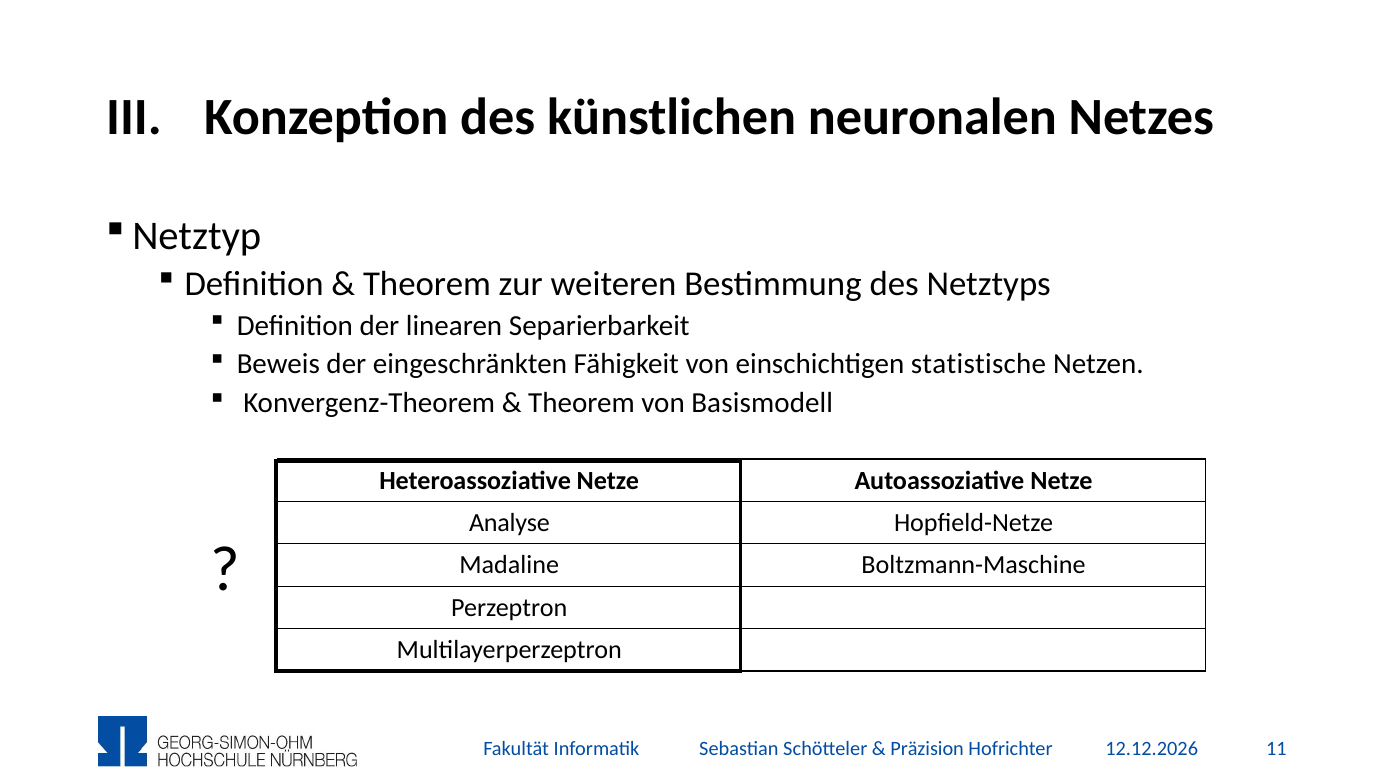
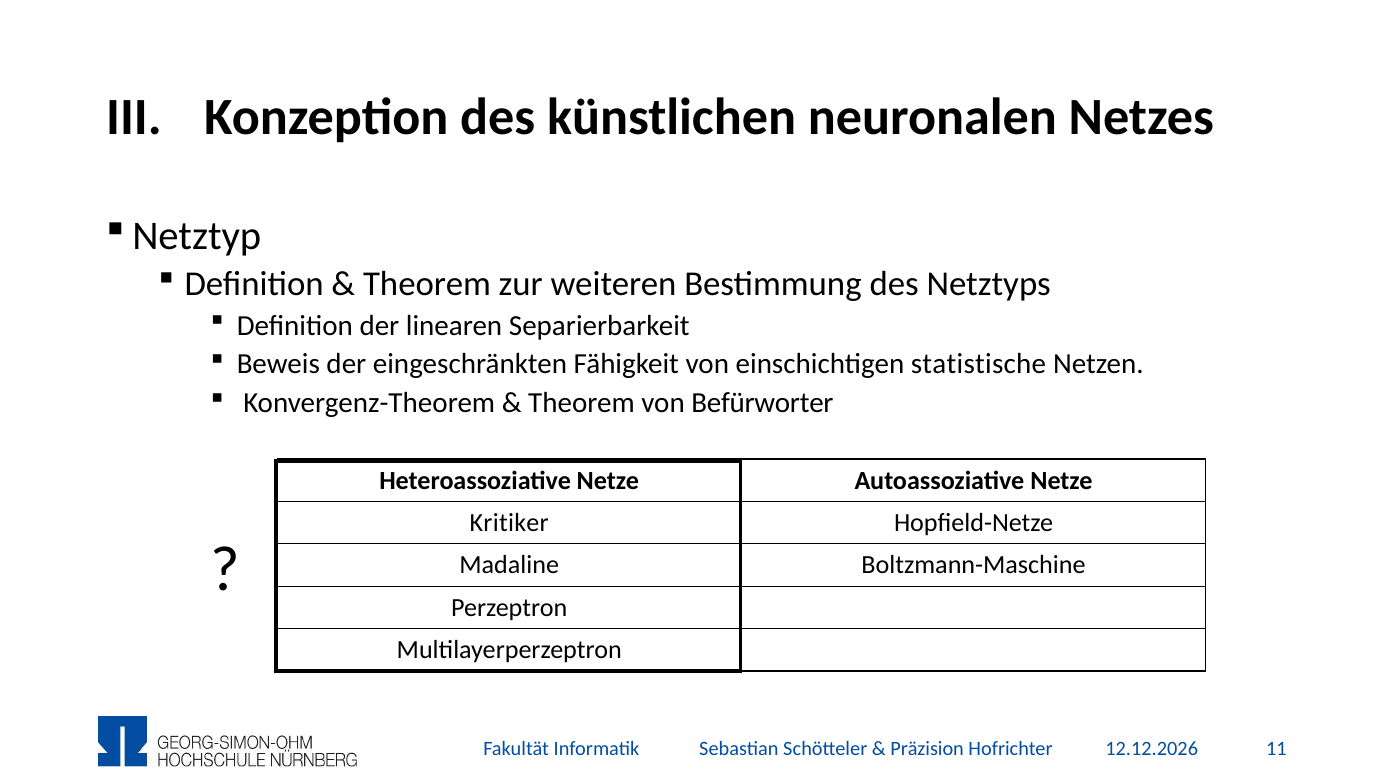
Basismodell: Basismodell -> Befürworter
Analyse: Analyse -> Kritiker
